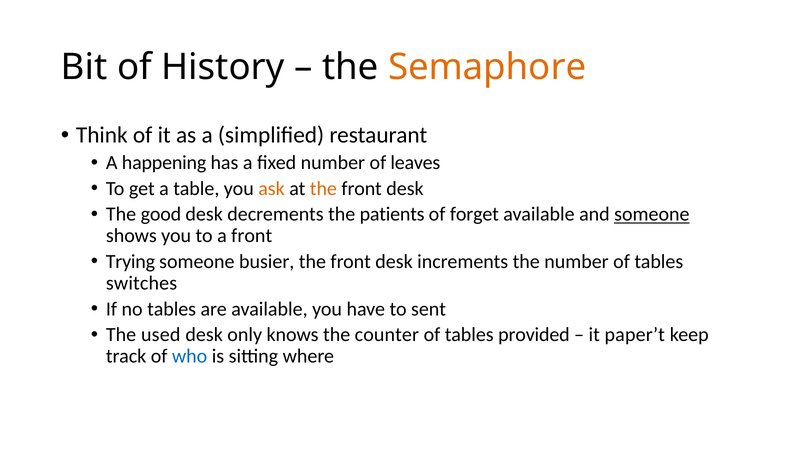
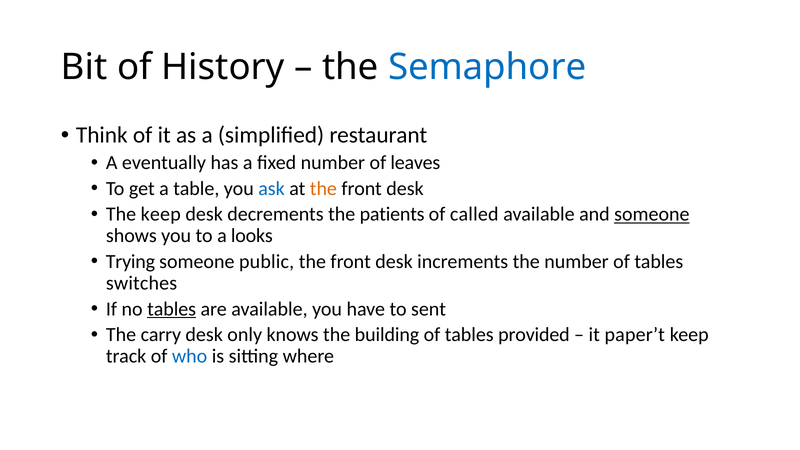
Semaphore colour: orange -> blue
happening: happening -> eventually
ask colour: orange -> blue
The good: good -> keep
forget: forget -> called
a front: front -> looks
busier: busier -> public
tables at (172, 309) underline: none -> present
used: used -> carry
counter: counter -> building
